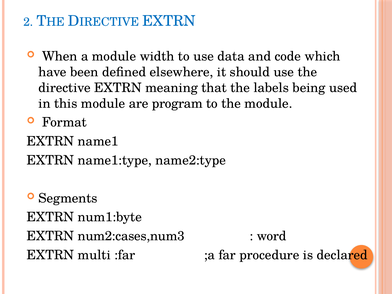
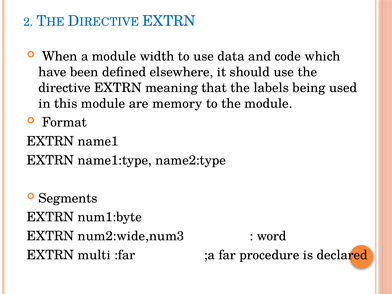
program: program -> memory
num2:cases,num3: num2:cases,num3 -> num2:wide,num3
